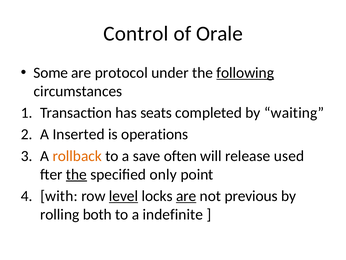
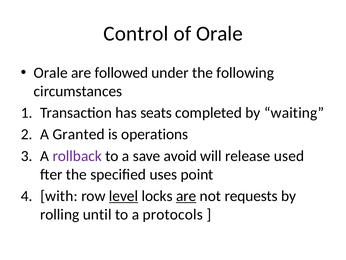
Some at (51, 73): Some -> Orale
protocol: protocol -> followed
following underline: present -> none
Inserted: Inserted -> Granted
rollback colour: orange -> purple
often: often -> avoid
the at (76, 174) underline: present -> none
only: only -> uses
previous: previous -> requests
both: both -> until
indefinite: indefinite -> protocols
